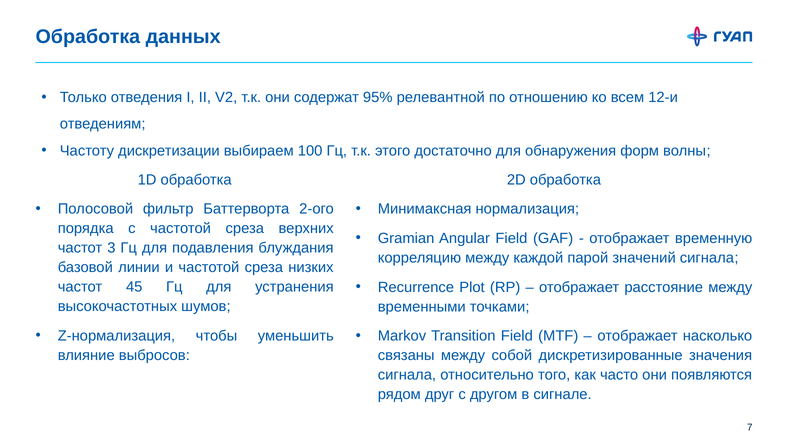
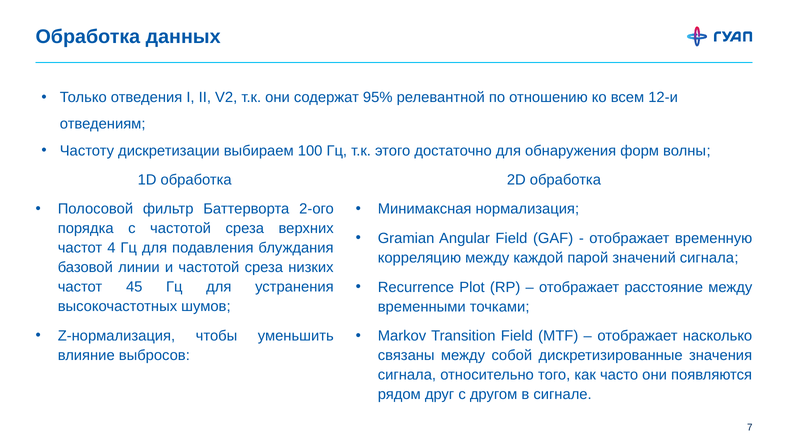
3: 3 -> 4
